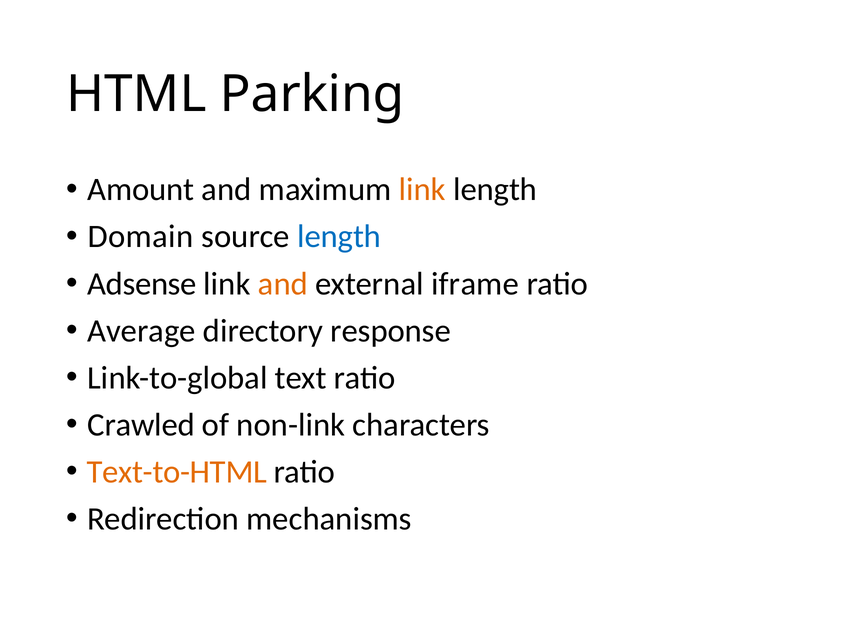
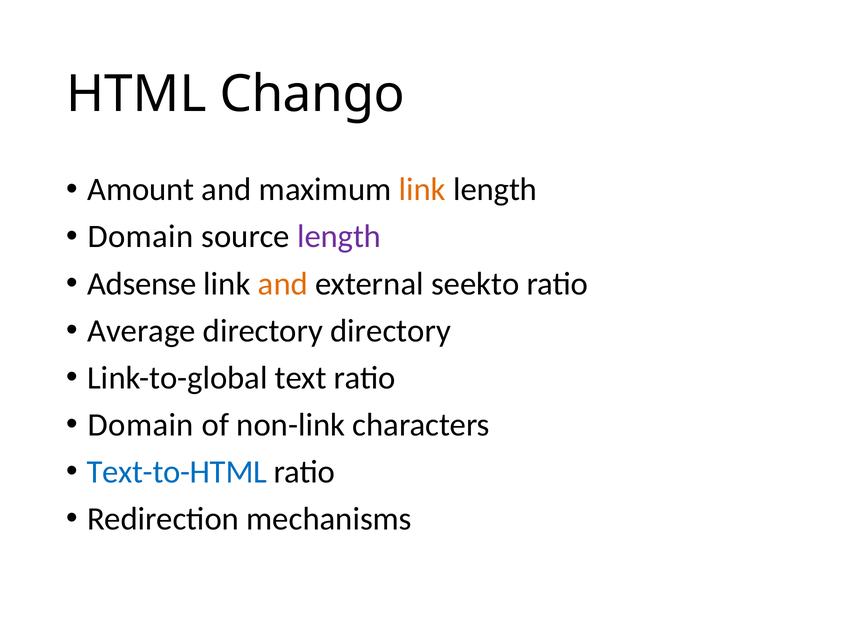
Parking: Parking -> Chango
length at (339, 237) colour: blue -> purple
iframe: iframe -> seekto
directory response: response -> directory
Crawled at (141, 425): Crawled -> Domain
Text-to-HTML colour: orange -> blue
